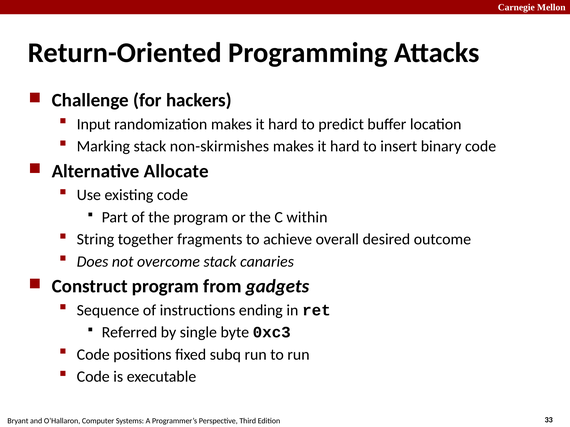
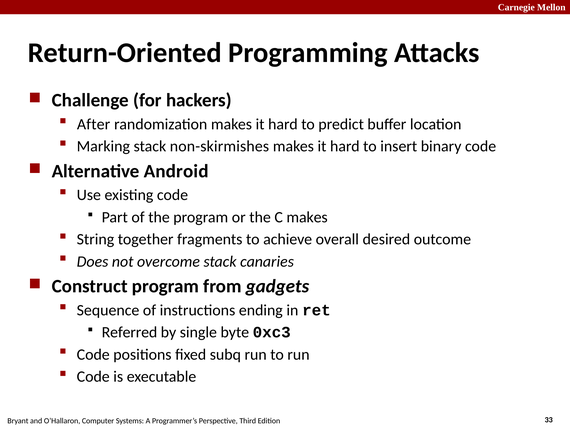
Input: Input -> After
Allocate: Allocate -> Android
C within: within -> makes
